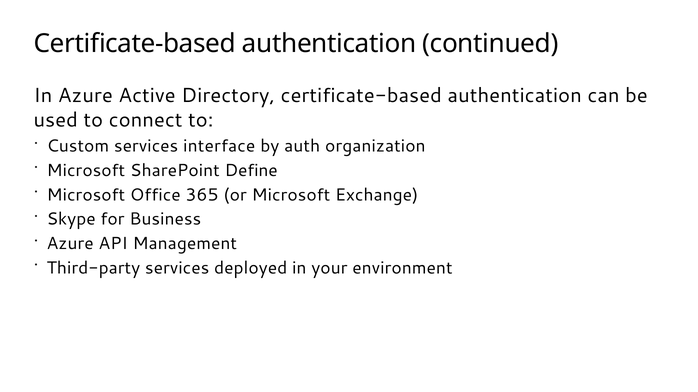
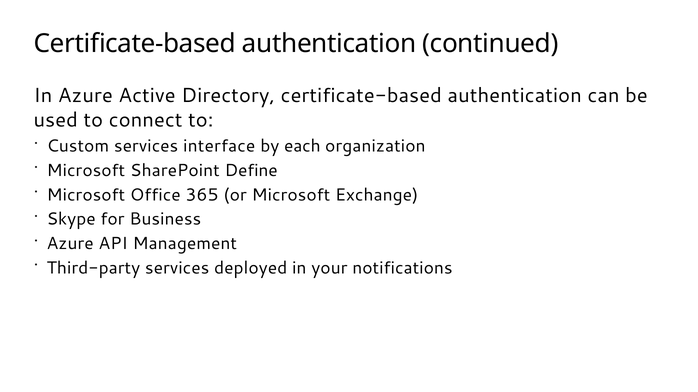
auth: auth -> each
environment: environment -> notifications
